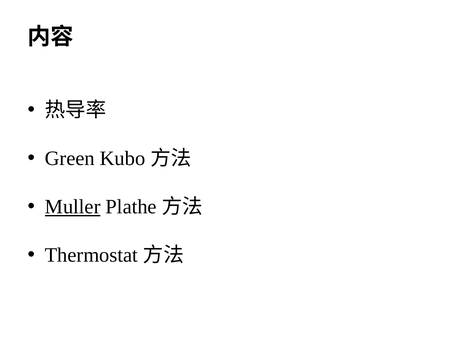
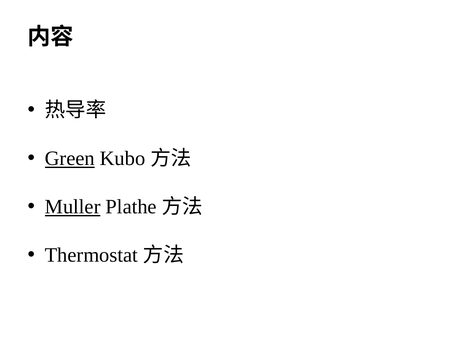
Green underline: none -> present
